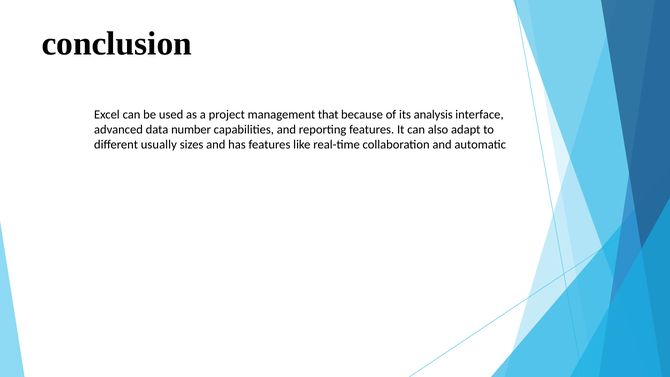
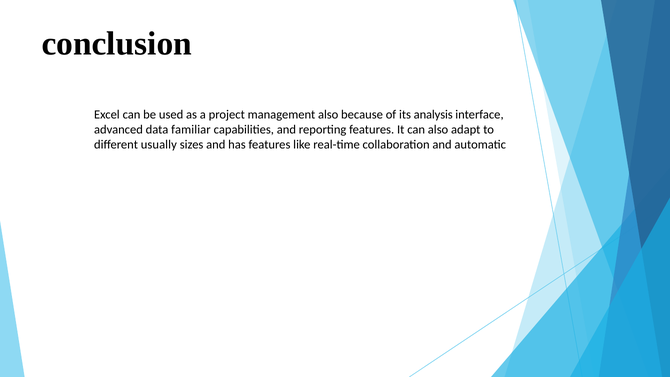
management that: that -> also
number: number -> familiar
